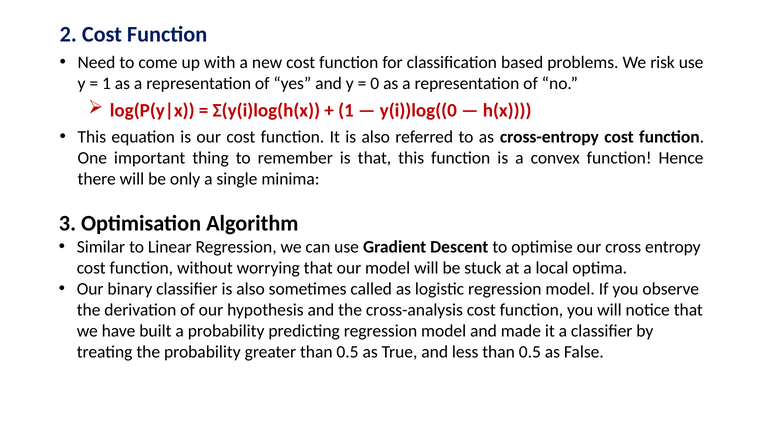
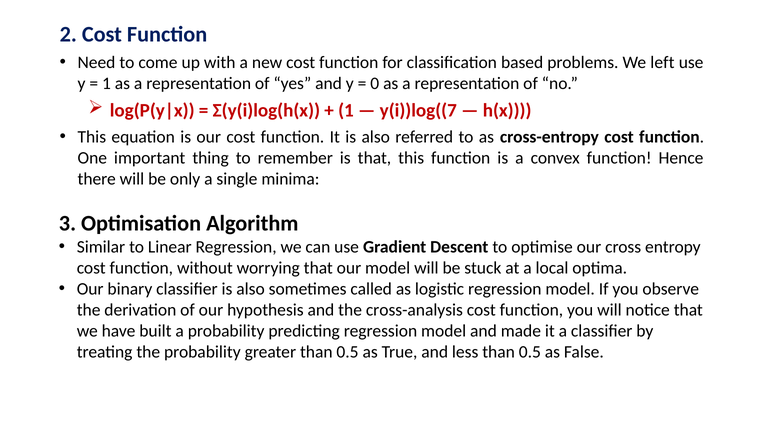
risk: risk -> left
y(i))log((0: y(i))log((0 -> y(i))log((7
